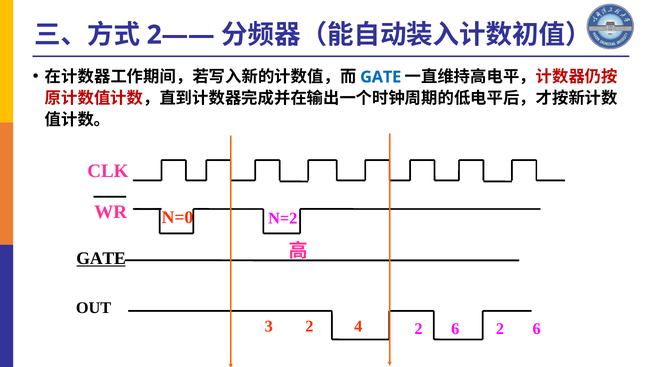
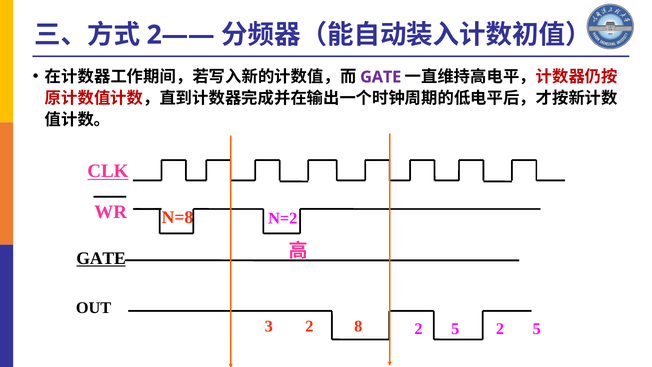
GATE at (381, 77) colour: blue -> purple
CLK underline: none -> present
N=0: N=0 -> N=8
4: 4 -> 8
6 at (455, 329): 6 -> 5
6 at (537, 329): 6 -> 5
